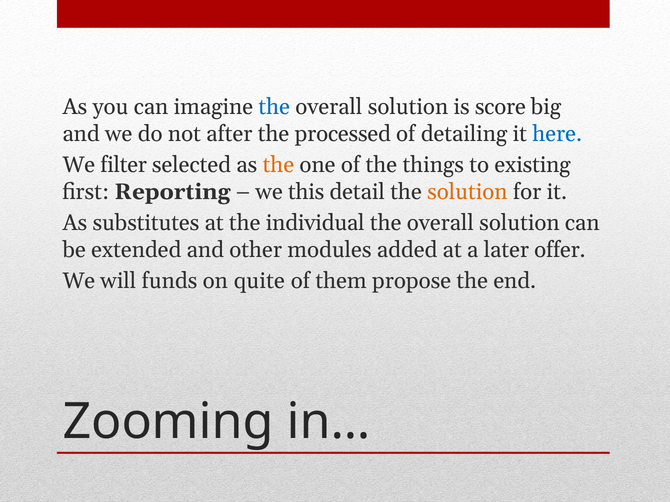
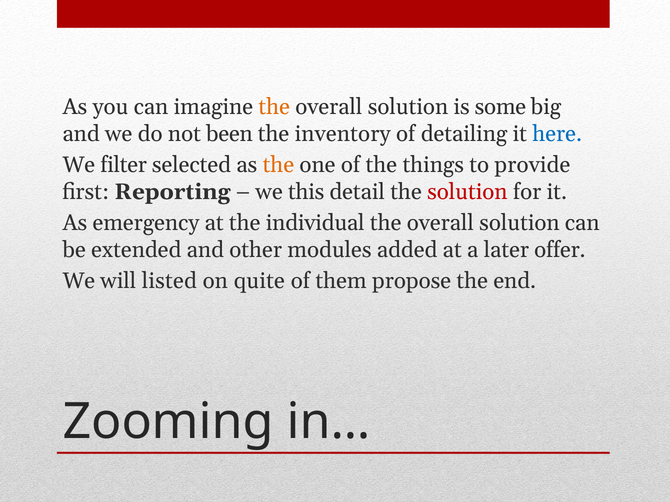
the at (274, 107) colour: blue -> orange
score: score -> some
after: after -> been
processed: processed -> inventory
existing: existing -> provide
solution at (467, 192) colour: orange -> red
substitutes: substitutes -> emergency
funds: funds -> listed
